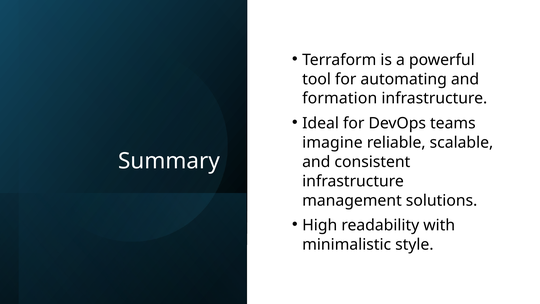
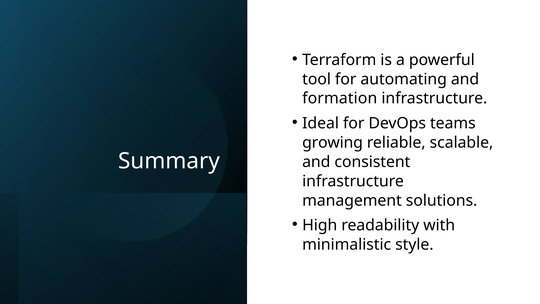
imagine: imagine -> growing
